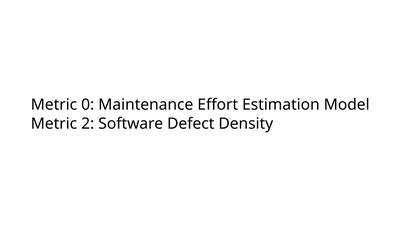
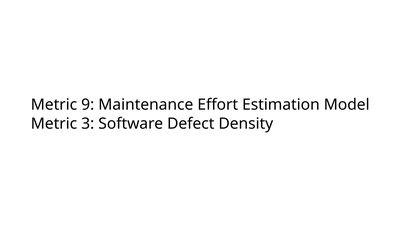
0: 0 -> 9
2: 2 -> 3
